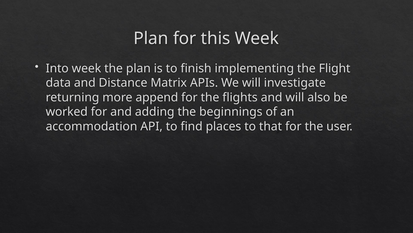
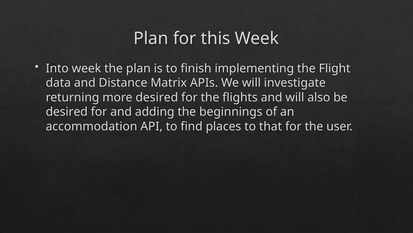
more append: append -> desired
worked at (67, 112): worked -> desired
